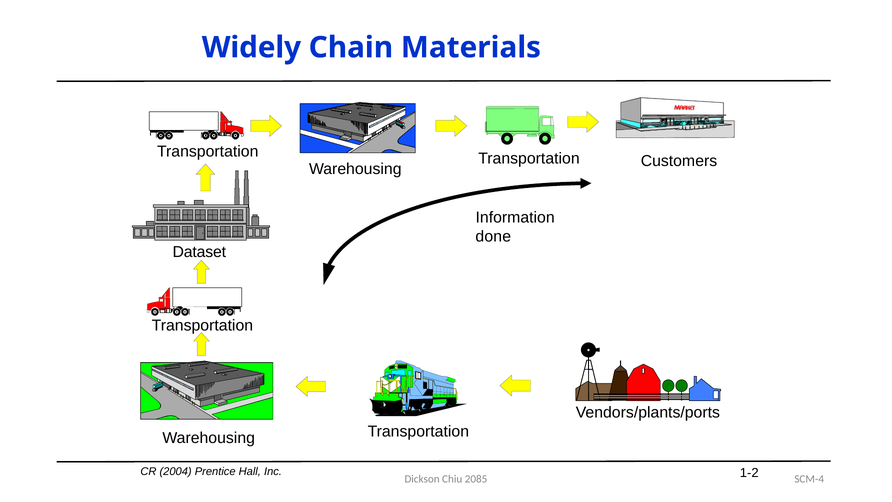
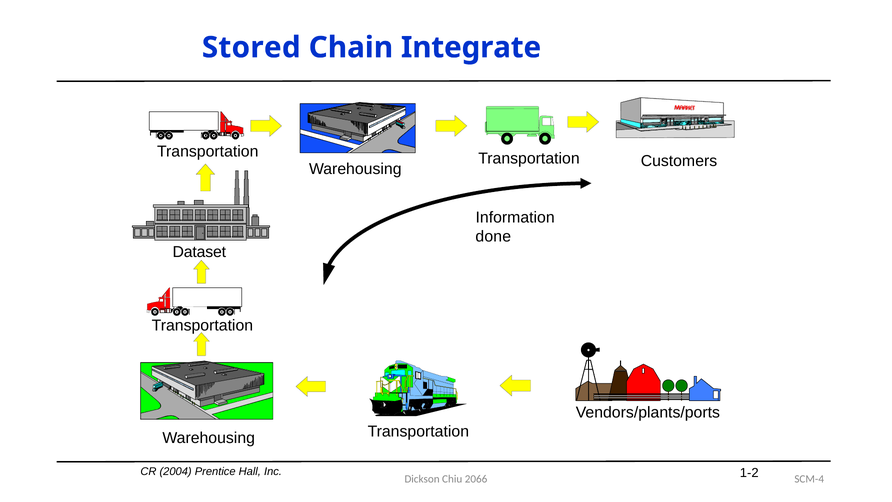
Widely: Widely -> Stored
Materials: Materials -> Integrate
2085: 2085 -> 2066
